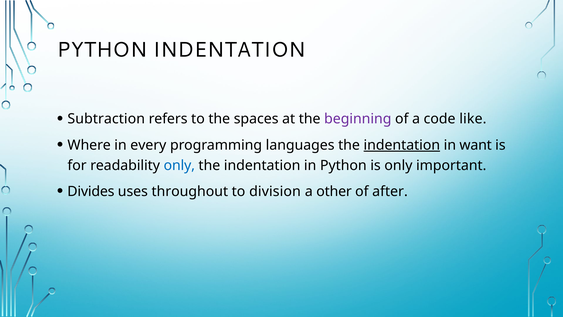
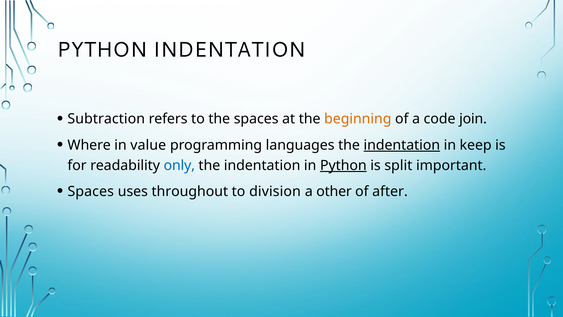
beginning colour: purple -> orange
like: like -> join
every: every -> value
want: want -> keep
Python at (343, 165) underline: none -> present
is only: only -> split
Divides at (91, 191): Divides -> Spaces
